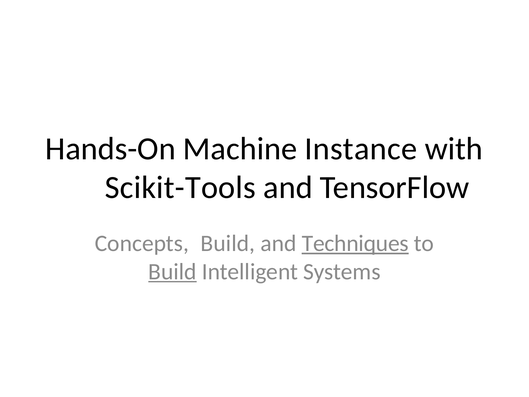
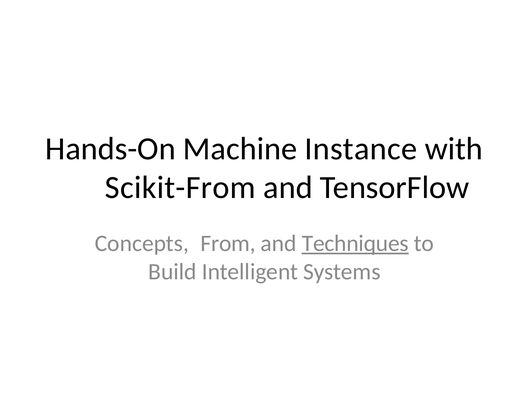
Scikit-Tools: Scikit-Tools -> Scikit-From
Concepts Build: Build -> From
Build at (172, 271) underline: present -> none
